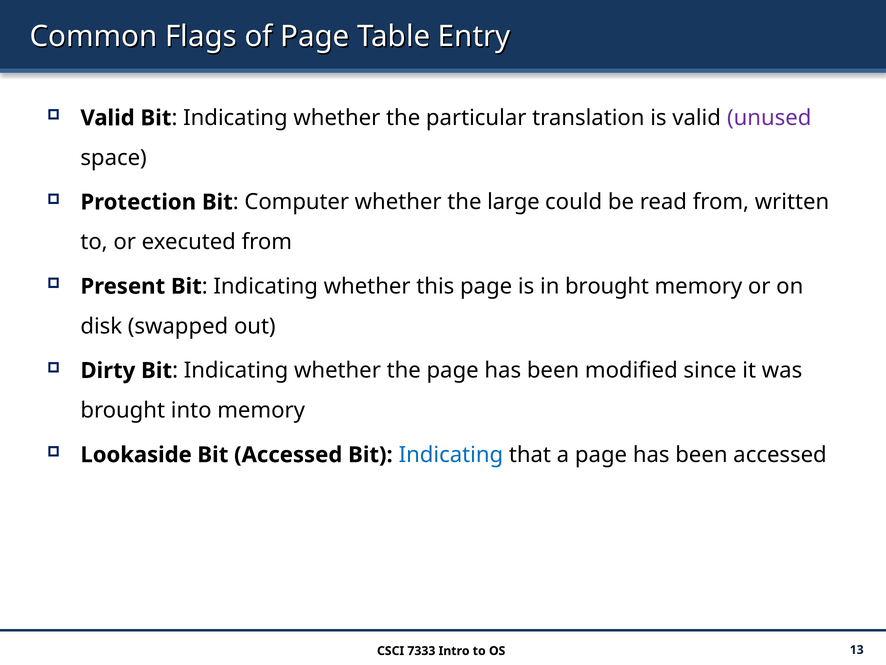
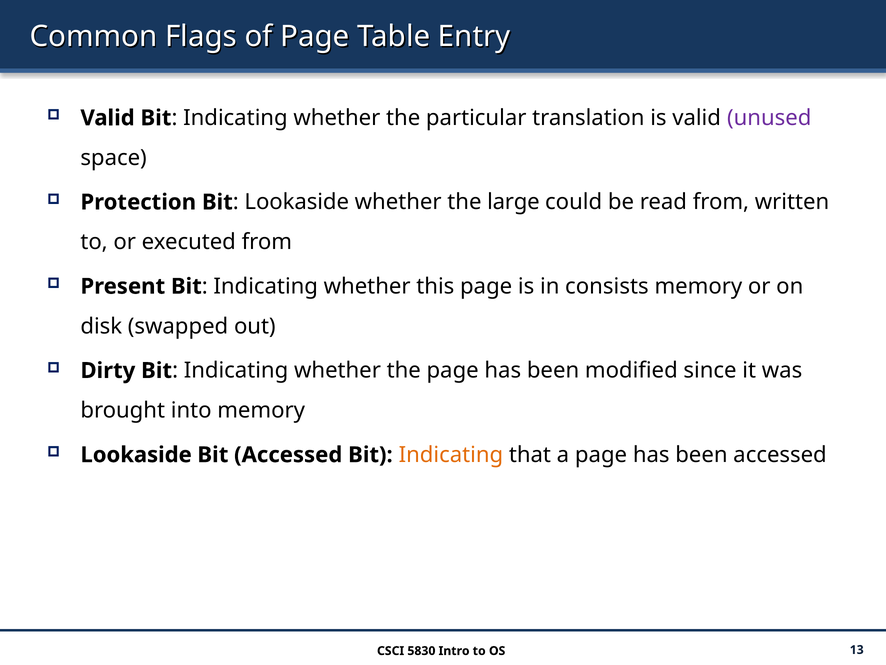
Computer at (297, 202): Computer -> Lookaside
in brought: brought -> consists
Indicating at (451, 455) colour: blue -> orange
7333: 7333 -> 5830
